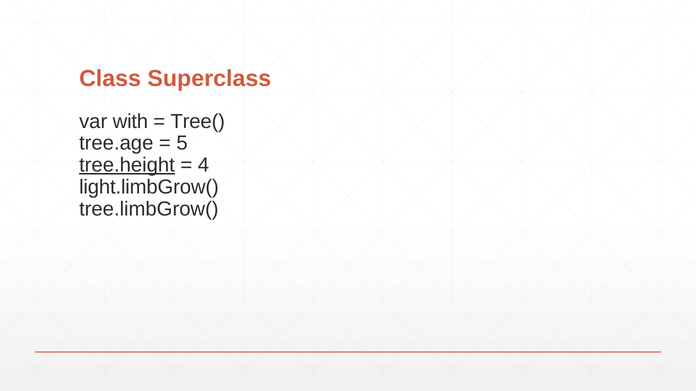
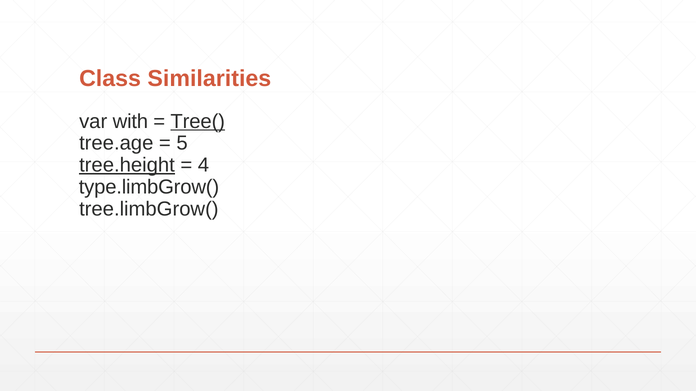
Superclass: Superclass -> Similarities
Tree( underline: none -> present
light.limbGrow(: light.limbGrow( -> type.limbGrow(
